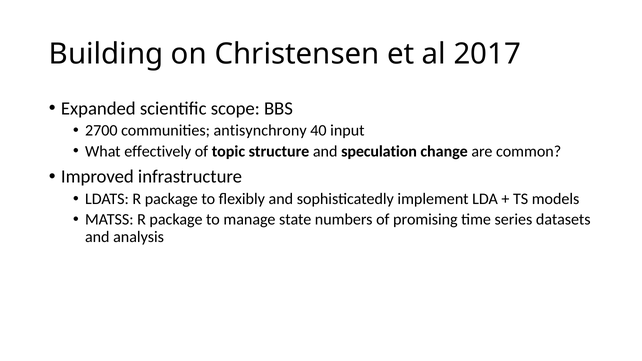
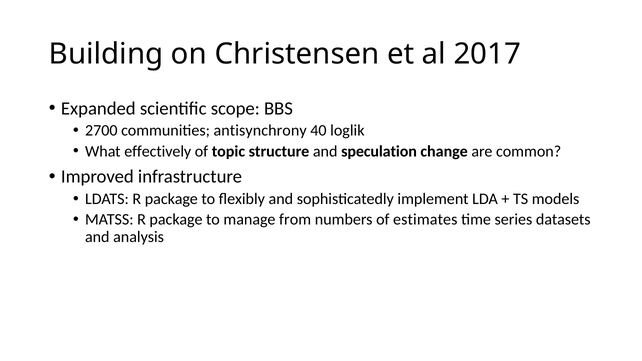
input: input -> loglik
state: state -> from
promising: promising -> estimates
